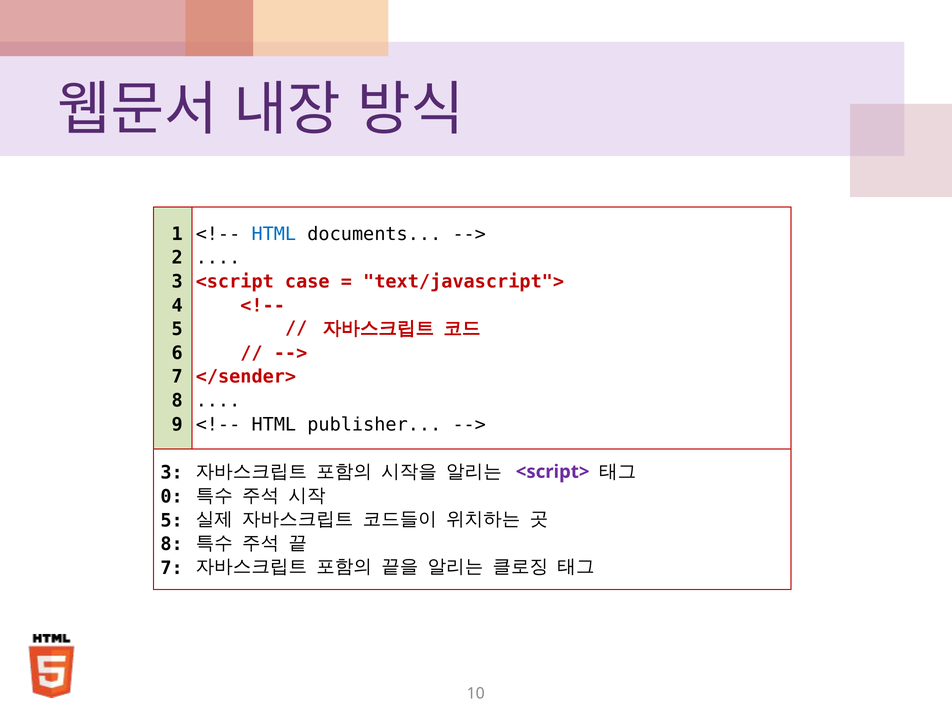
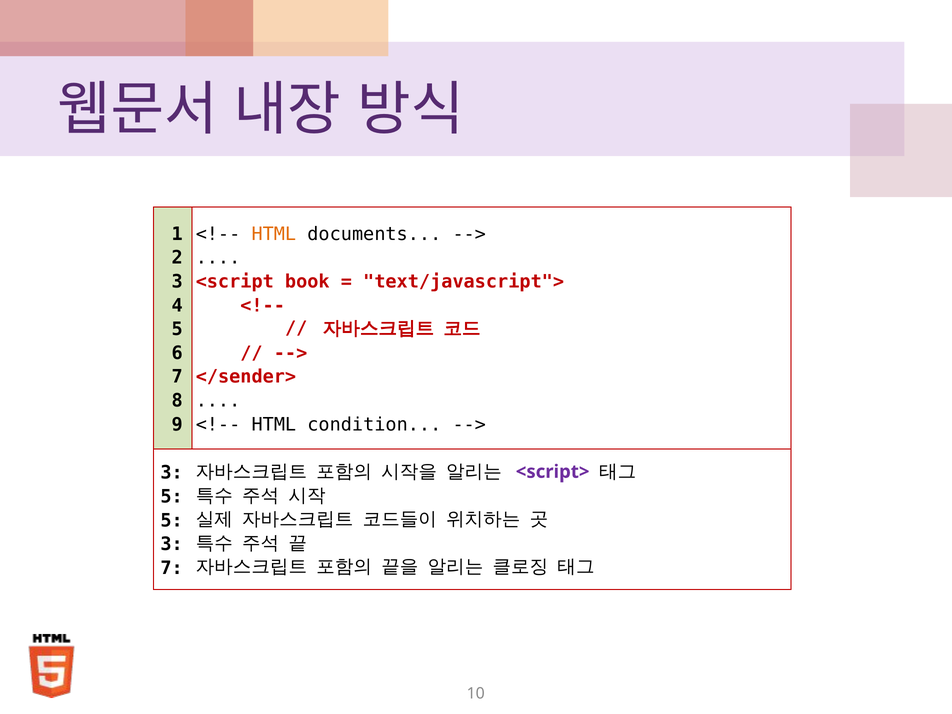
HTML at (274, 234) colour: blue -> orange
case: case -> book
publisher: publisher -> condition
0 at (172, 497): 0 -> 5
8 at (172, 544): 8 -> 3
